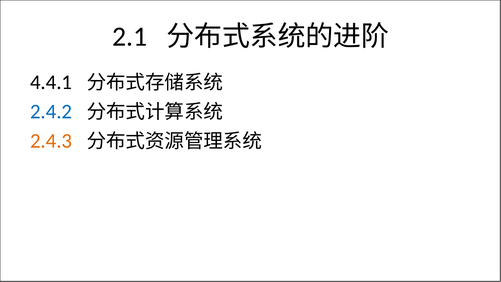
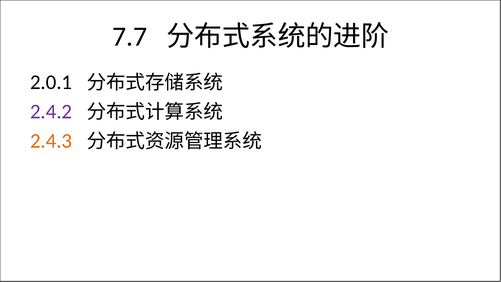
2.1: 2.1 -> 7.7
4.4.1: 4.4.1 -> 2.0.1
2.4.2 colour: blue -> purple
